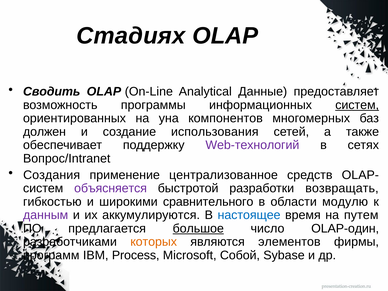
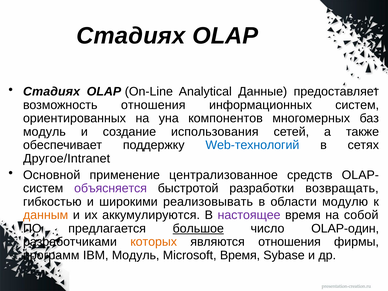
Сводить at (52, 92): Сводить -> Стадиях
возможность программы: программы -> отношения
систем at (357, 105) underline: present -> none
должен at (44, 132): должен -> модуль
Web-технологий colour: purple -> blue
Вопрос/Intranet: Вопрос/Intranet -> Другое/Intranet
Создания: Создания -> Основной
сравнительного: сравнительного -> реализовывать
данным colour: purple -> orange
настоящее colour: blue -> purple
путем: путем -> собой
являются элементов: элементов -> отношения
IBM Process: Process -> Модуль
Microsoft Собой: Собой -> Время
